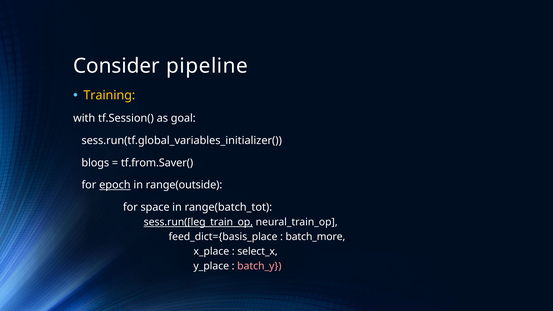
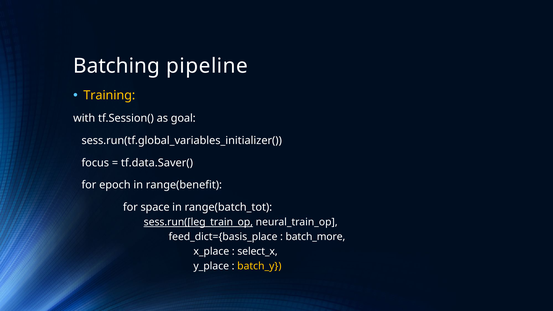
Consider: Consider -> Batching
blogs: blogs -> focus
tf.from.Saver(: tf.from.Saver( -> tf.data.Saver(
epoch underline: present -> none
range(outside: range(outside -> range(benefit
batch_y colour: pink -> yellow
